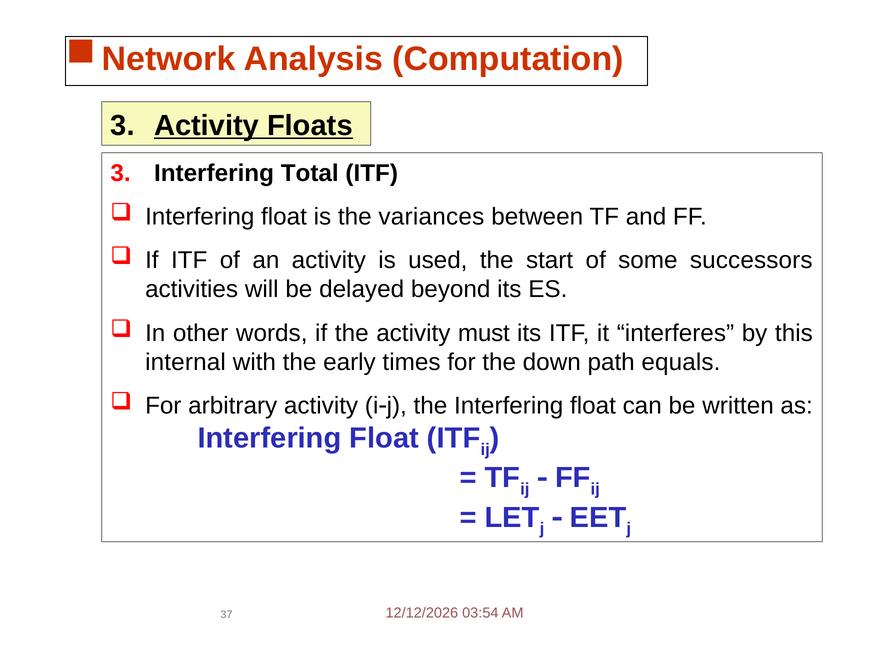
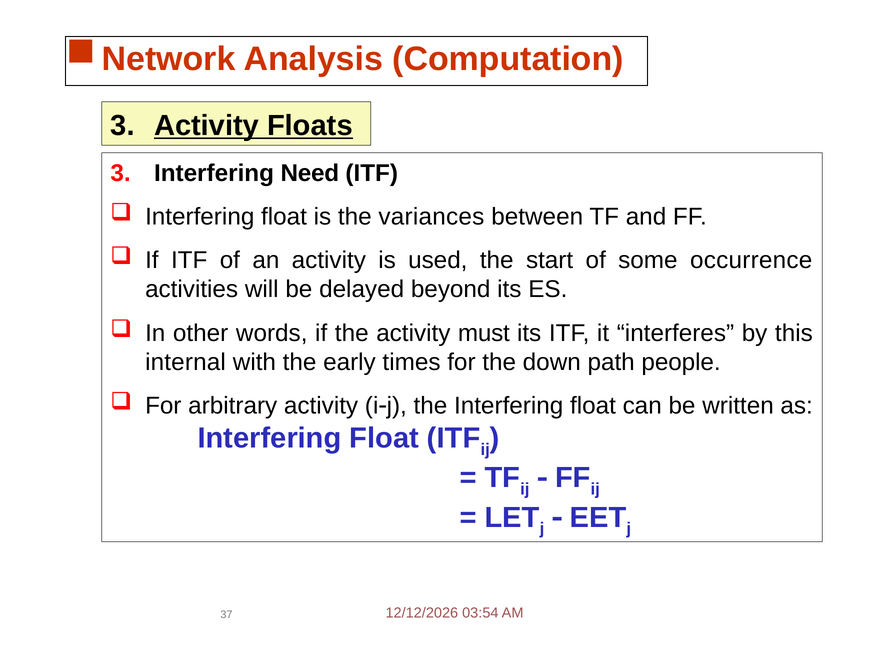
Total: Total -> Need
successors: successors -> occurrence
equals: equals -> people
